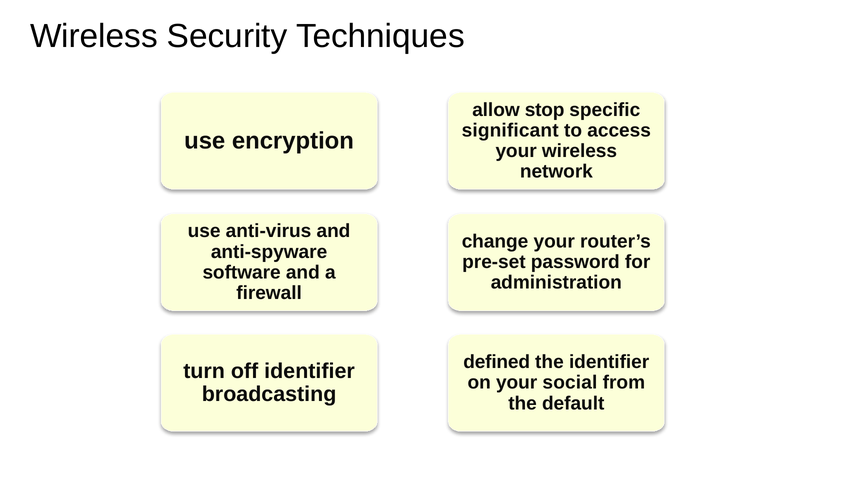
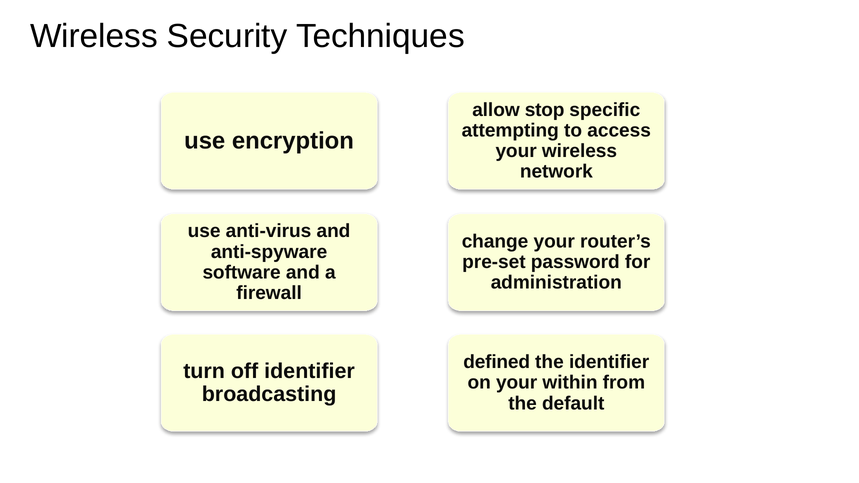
significant: significant -> attempting
social: social -> within
